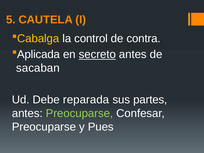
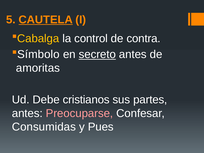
CAUTELA underline: none -> present
Aplicada: Aplicada -> Símbolo
sacaban: sacaban -> amoritas
reparada: reparada -> cristianos
Preocuparse at (79, 113) colour: light green -> pink
Preocuparse at (44, 127): Preocuparse -> Consumidas
